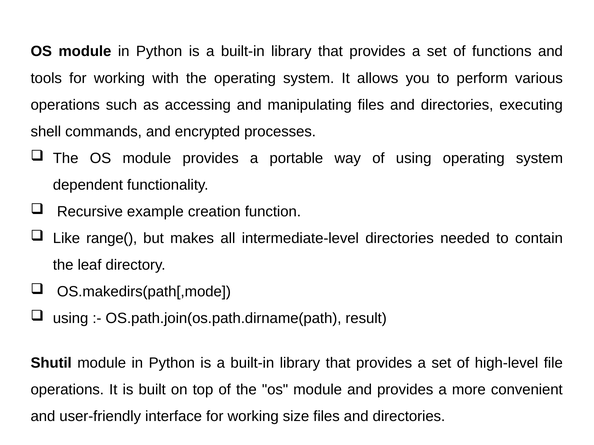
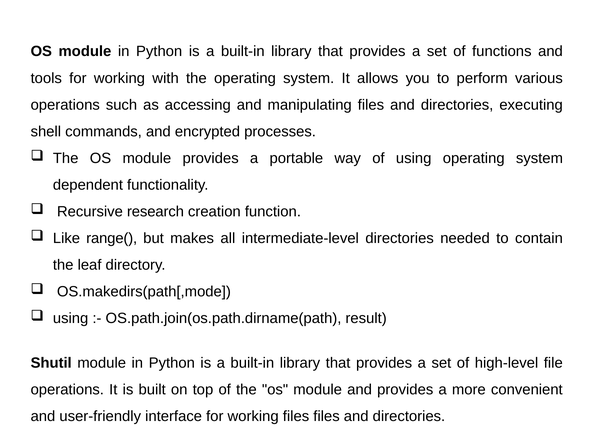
example: example -> research
working size: size -> files
